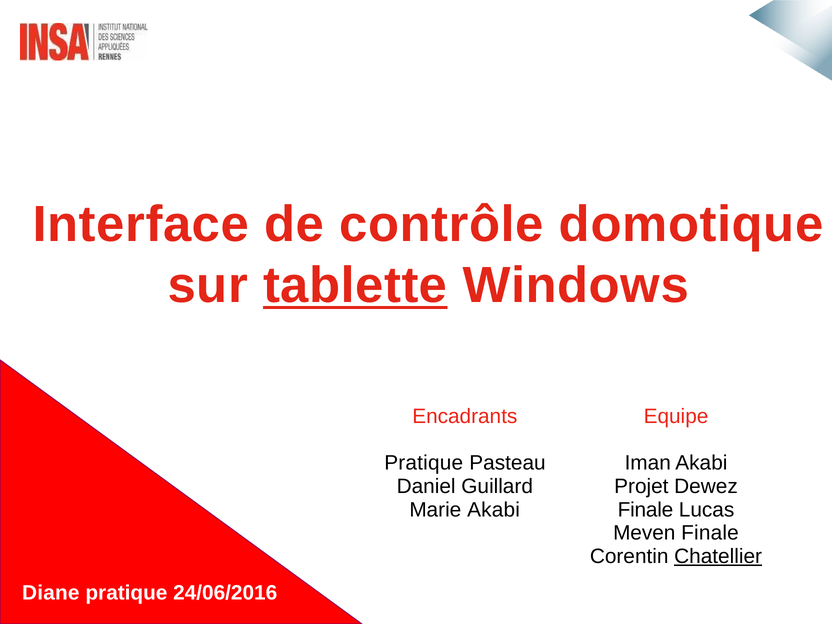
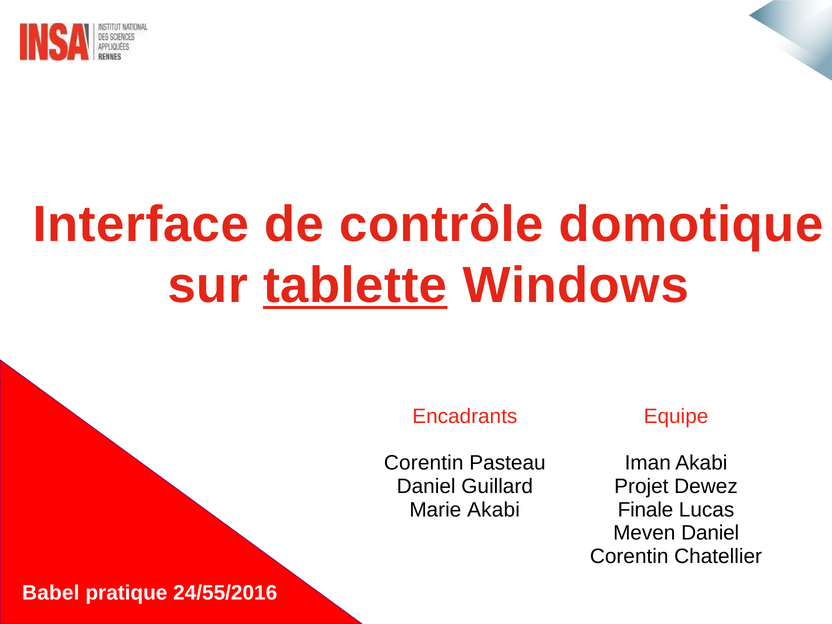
Pratique at (424, 463): Pratique -> Corentin
Meven Finale: Finale -> Daniel
Chatellier underline: present -> none
Diane: Diane -> Babel
24/06/2016: 24/06/2016 -> 24/55/2016
